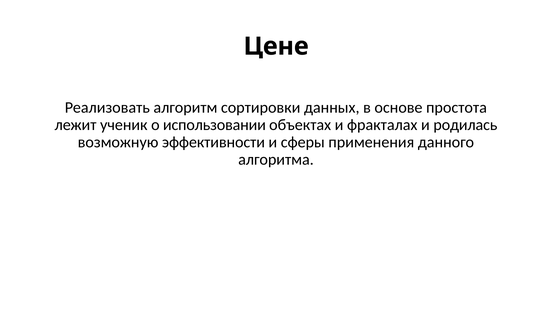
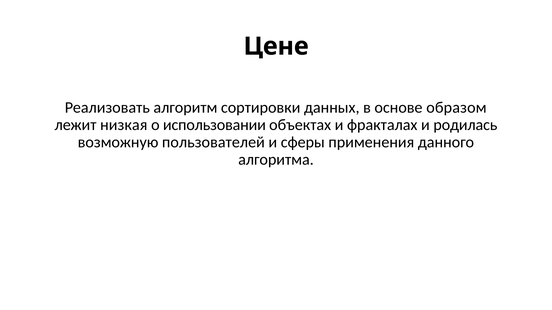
простота: простота -> образом
ученик: ученик -> низкая
эффективности: эффективности -> пользователей
